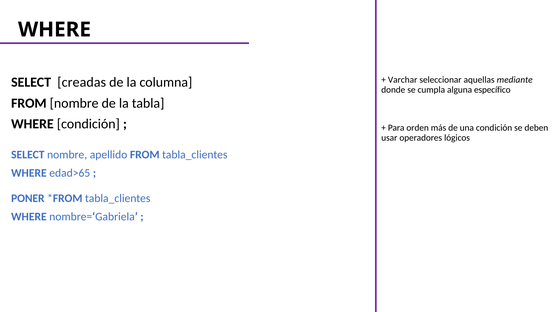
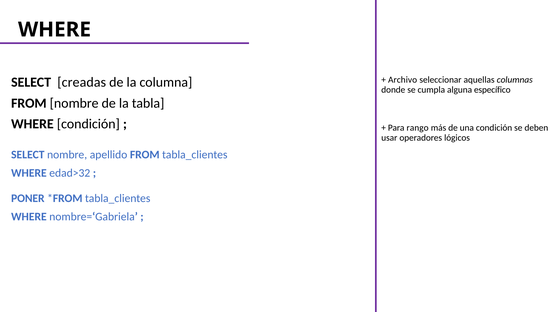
Varchar: Varchar -> Archivo
mediante: mediante -> columnas
orden: orden -> rango
edad>65: edad>65 -> edad>32
